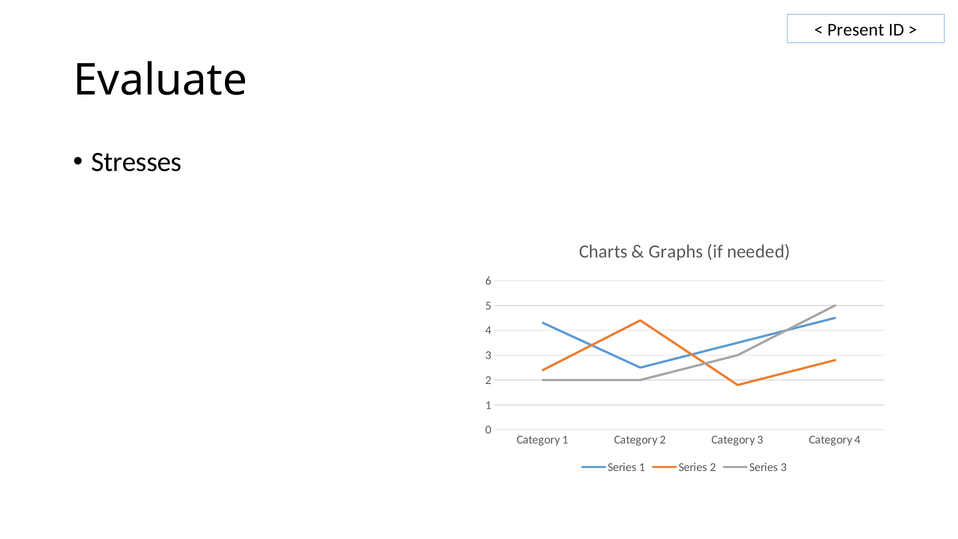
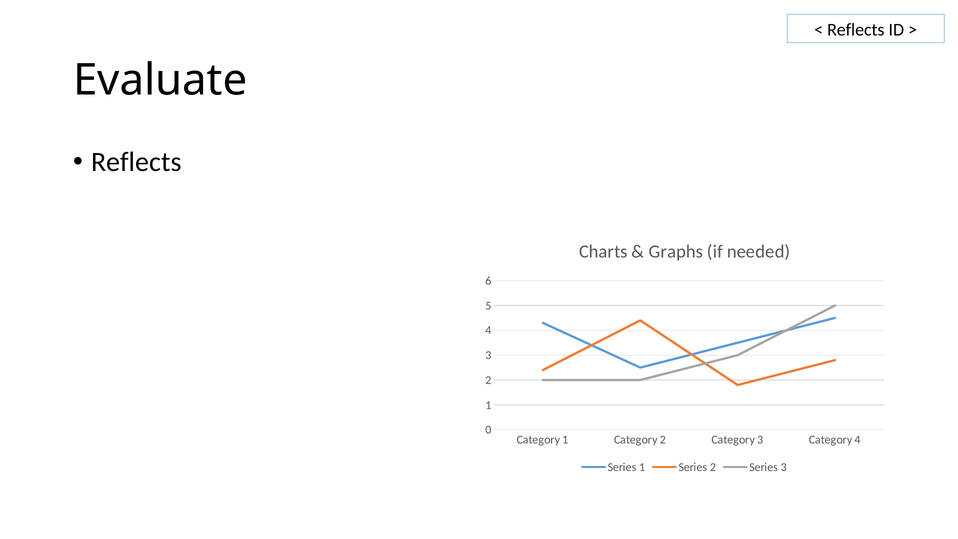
Present at (856, 30): Present -> Reflects
Stresses at (136, 162): Stresses -> Reflects
